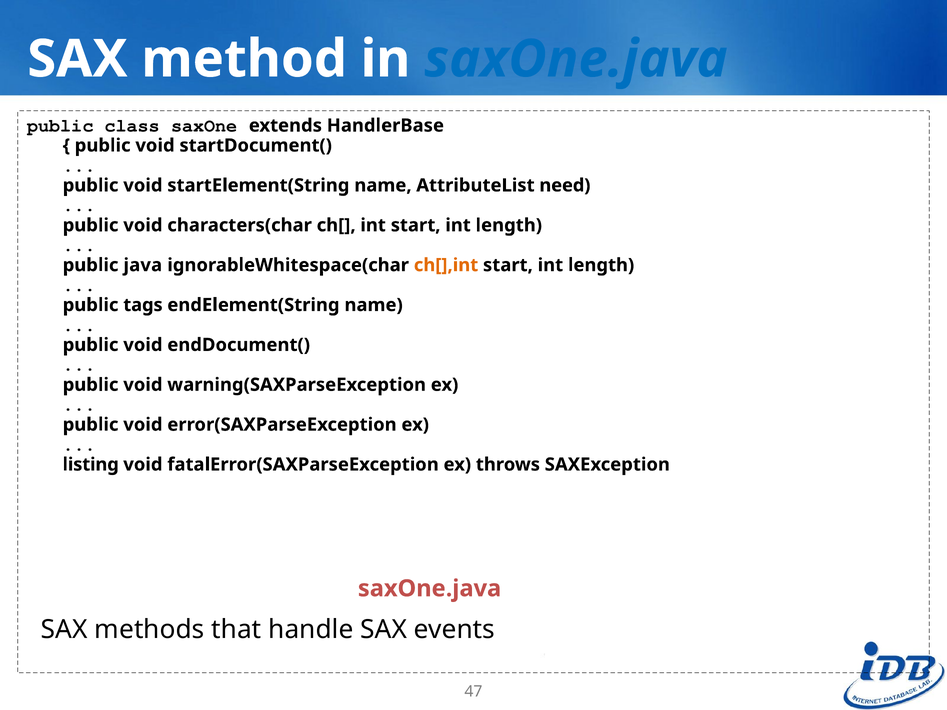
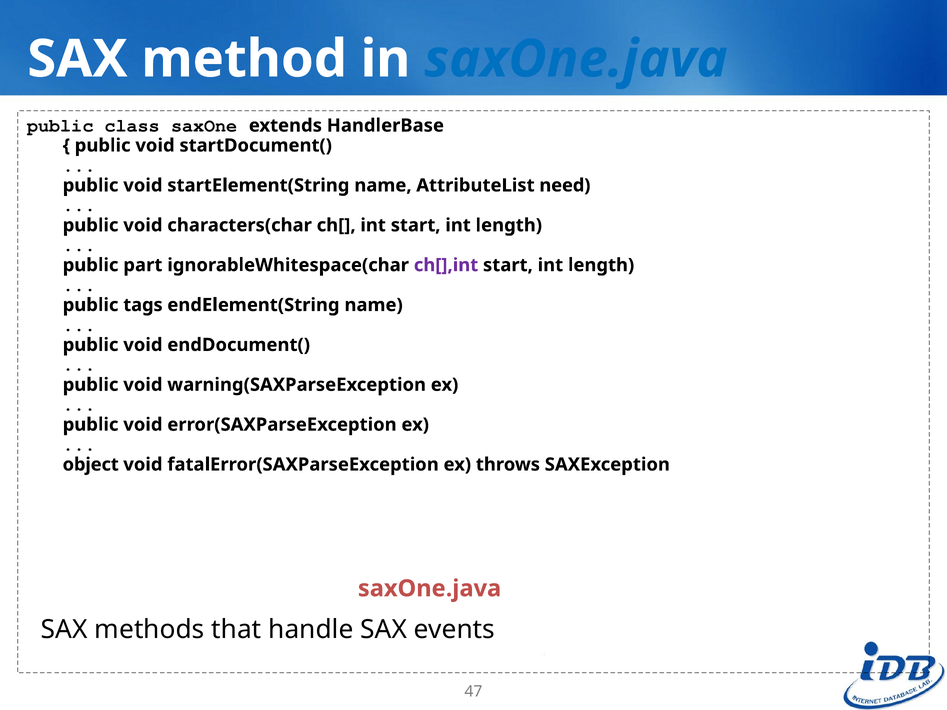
java: java -> part
ch[],int colour: orange -> purple
listing: listing -> object
